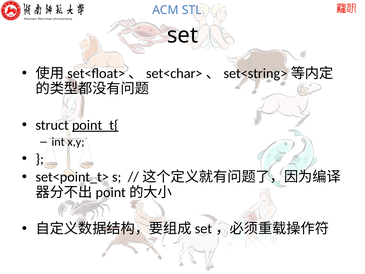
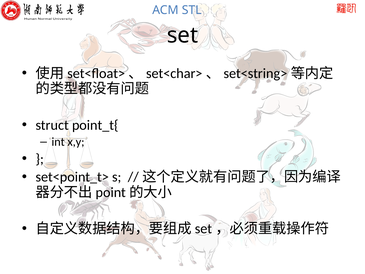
point_t{ underline: present -> none
